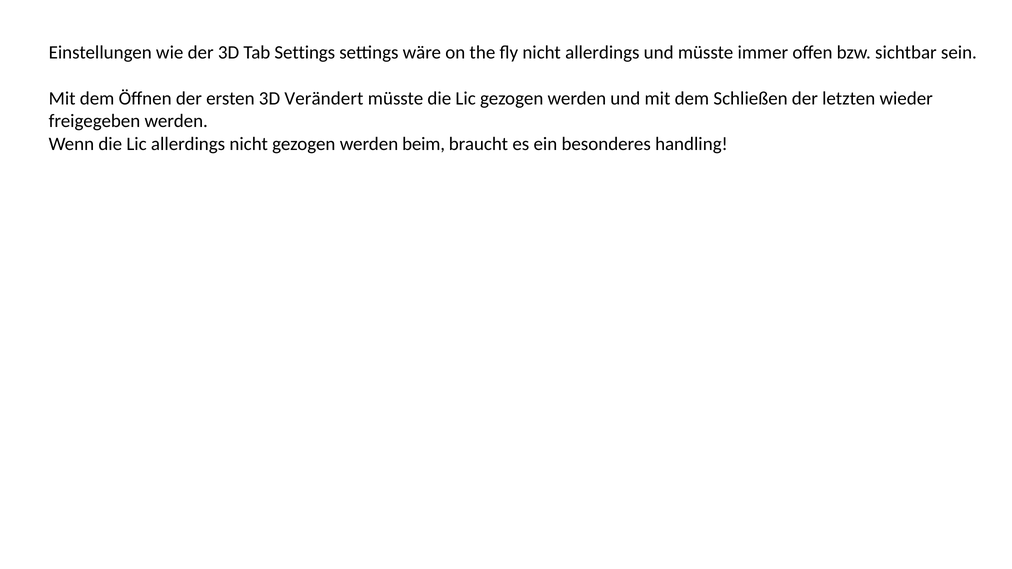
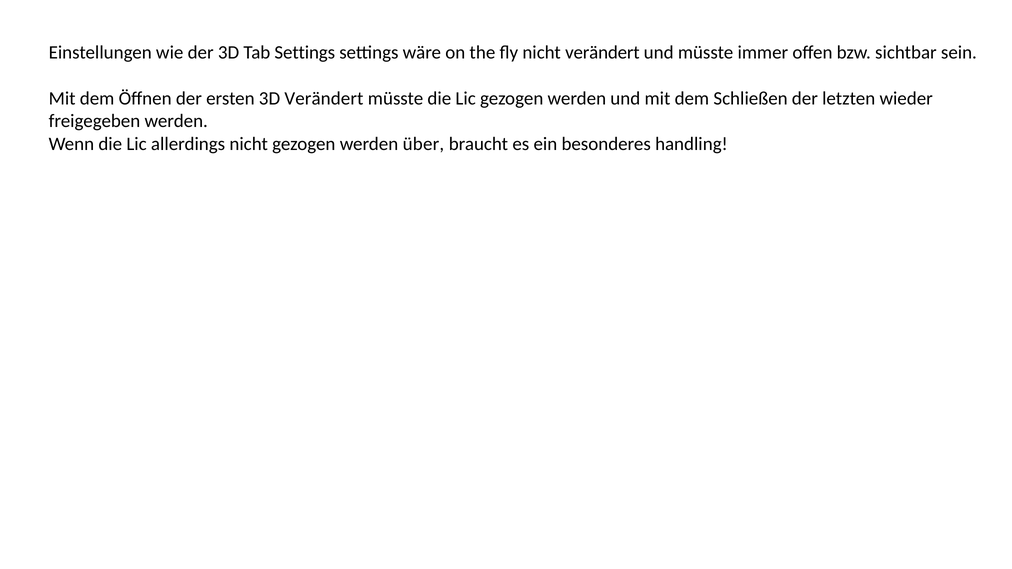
nicht allerdings: allerdings -> verändert
beim: beim -> über
